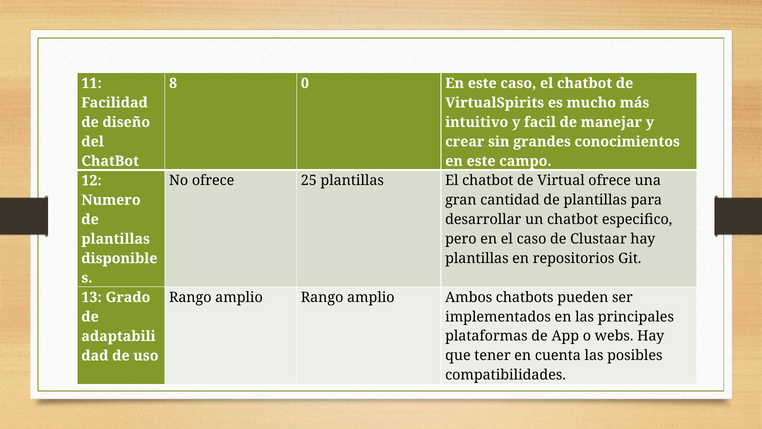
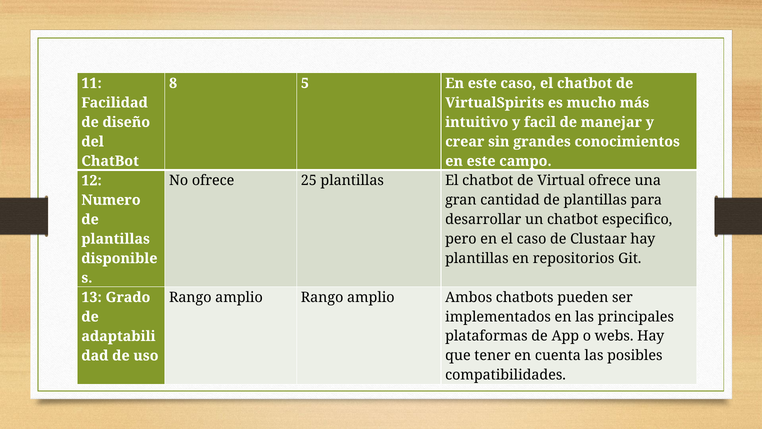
0: 0 -> 5
